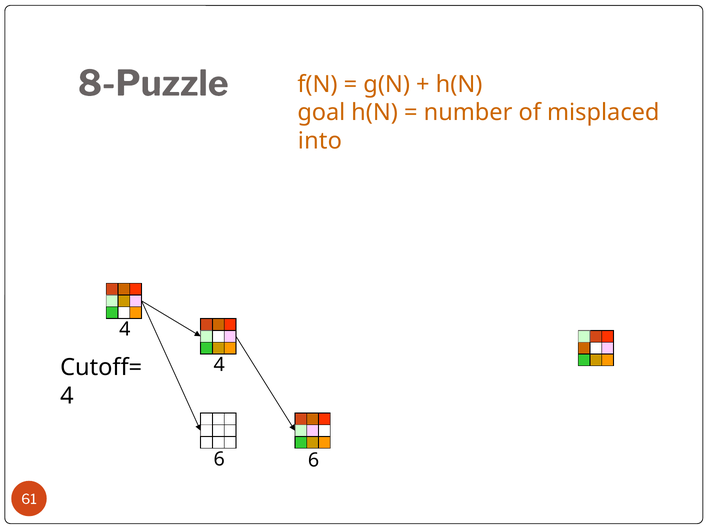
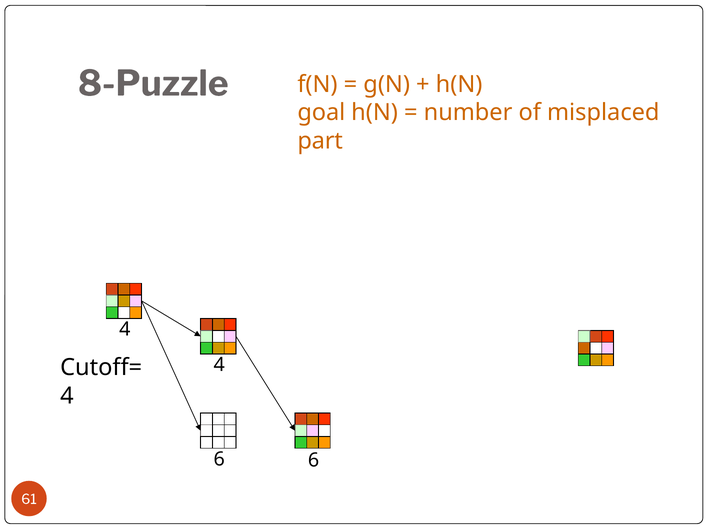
into: into -> part
